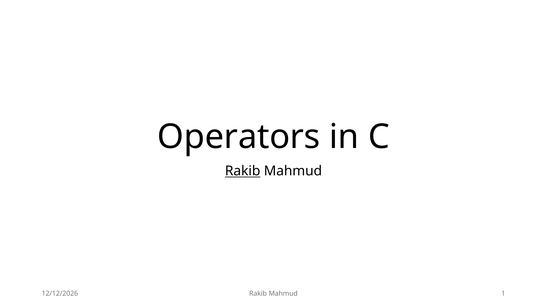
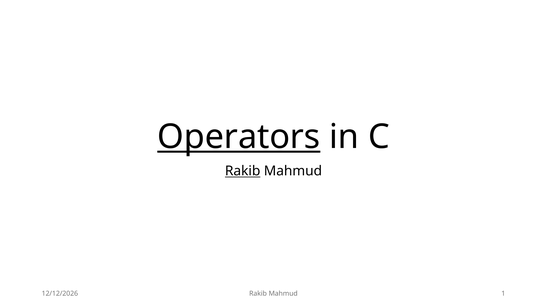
Operators underline: none -> present
